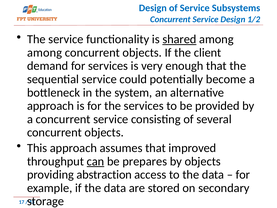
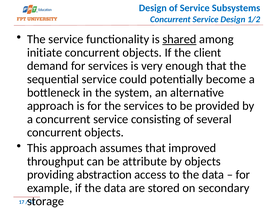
among at (45, 53): among -> initiate
can underline: present -> none
prepares: prepares -> attribute
